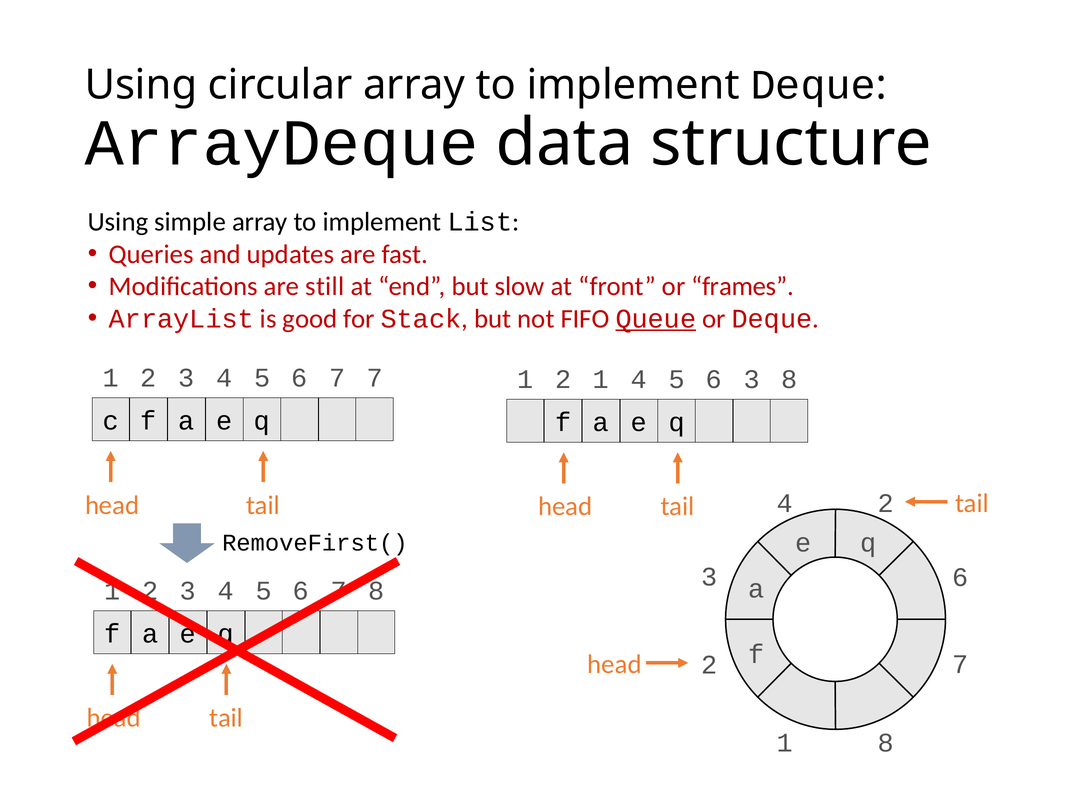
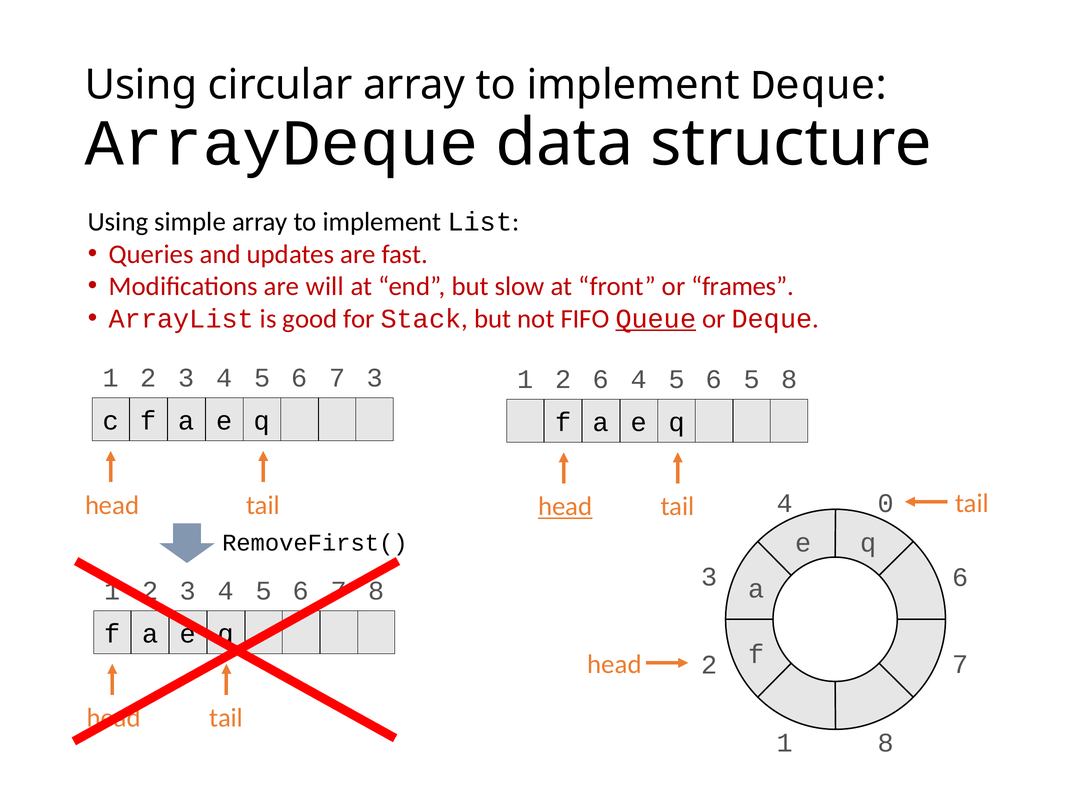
still: still -> will
6 7 7: 7 -> 3
2 1: 1 -> 6
6 3: 3 -> 5
4 2: 2 -> 0
head at (565, 506) underline: none -> present
